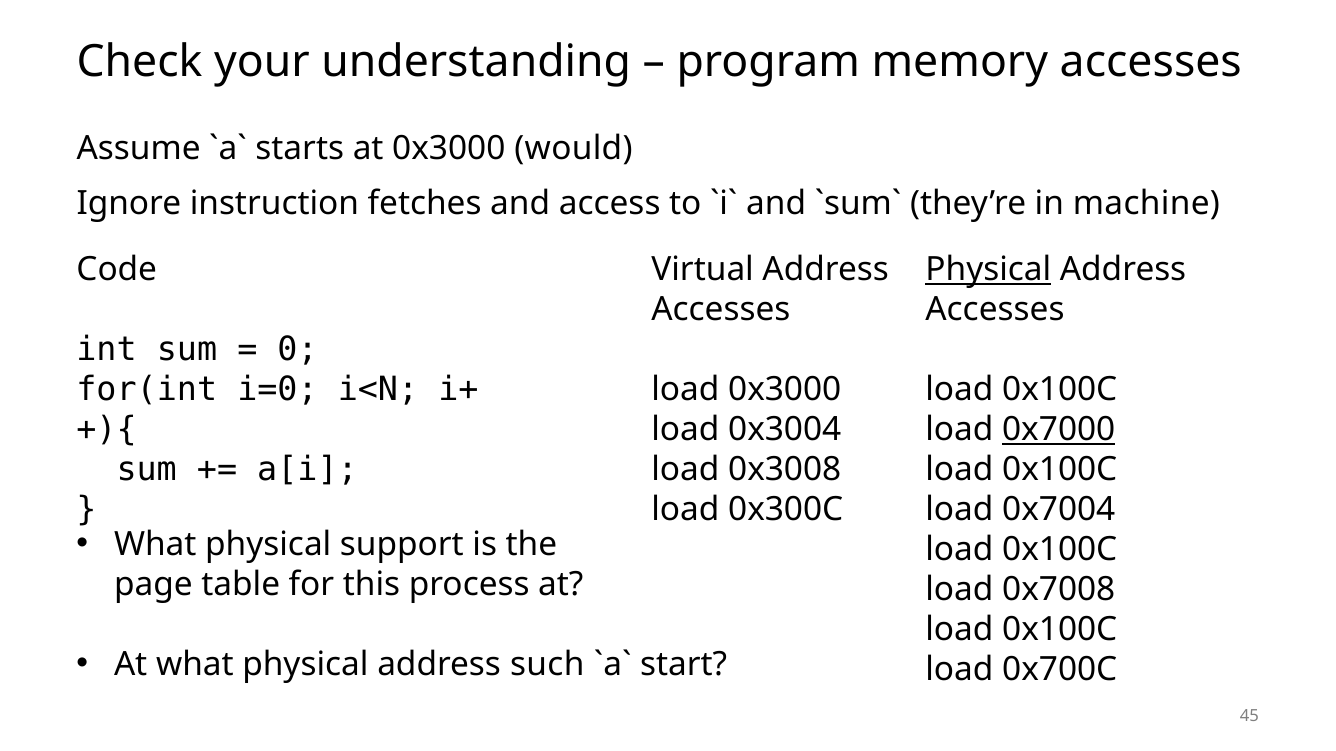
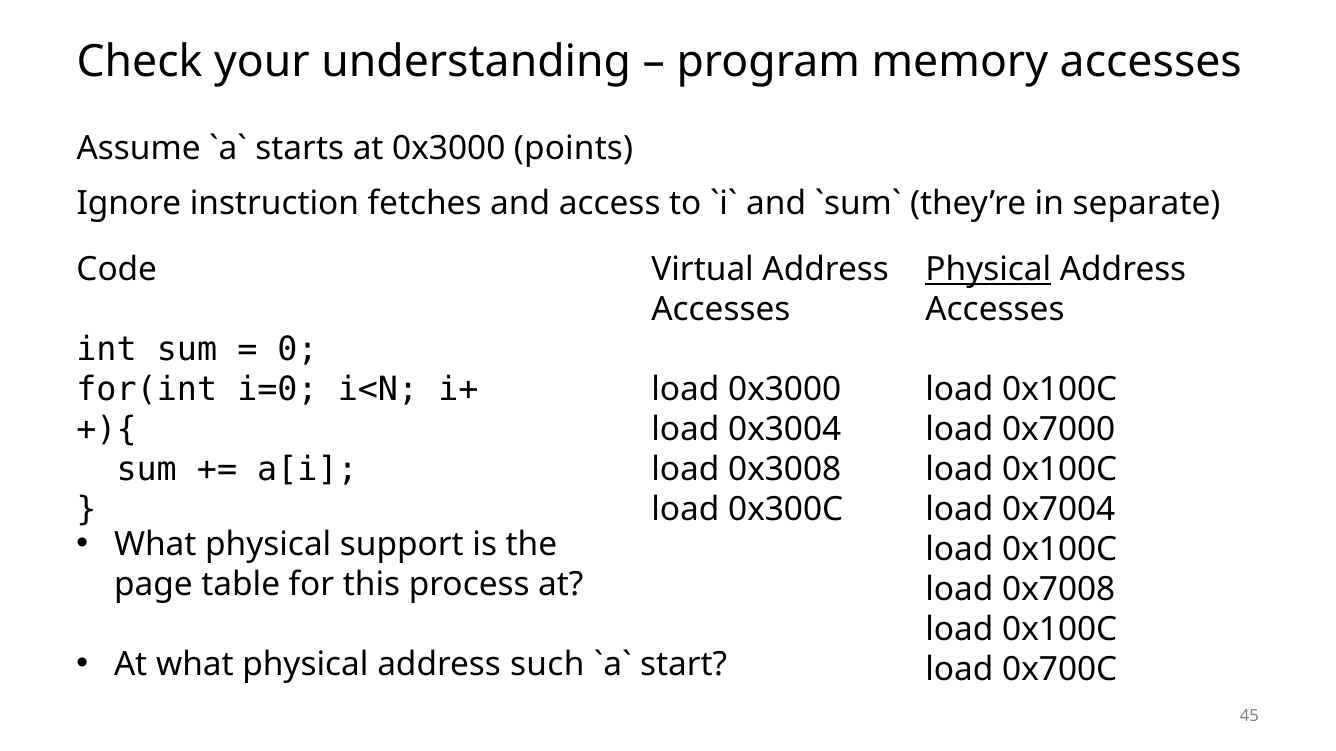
would: would -> points
machine: machine -> separate
0x7000 underline: present -> none
